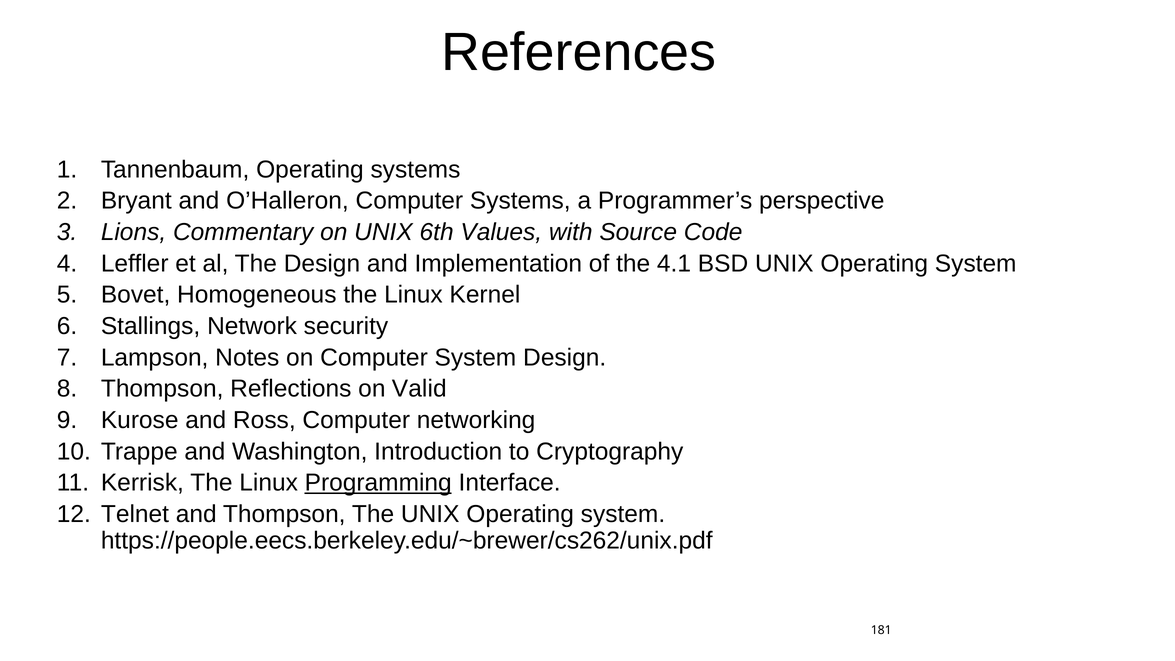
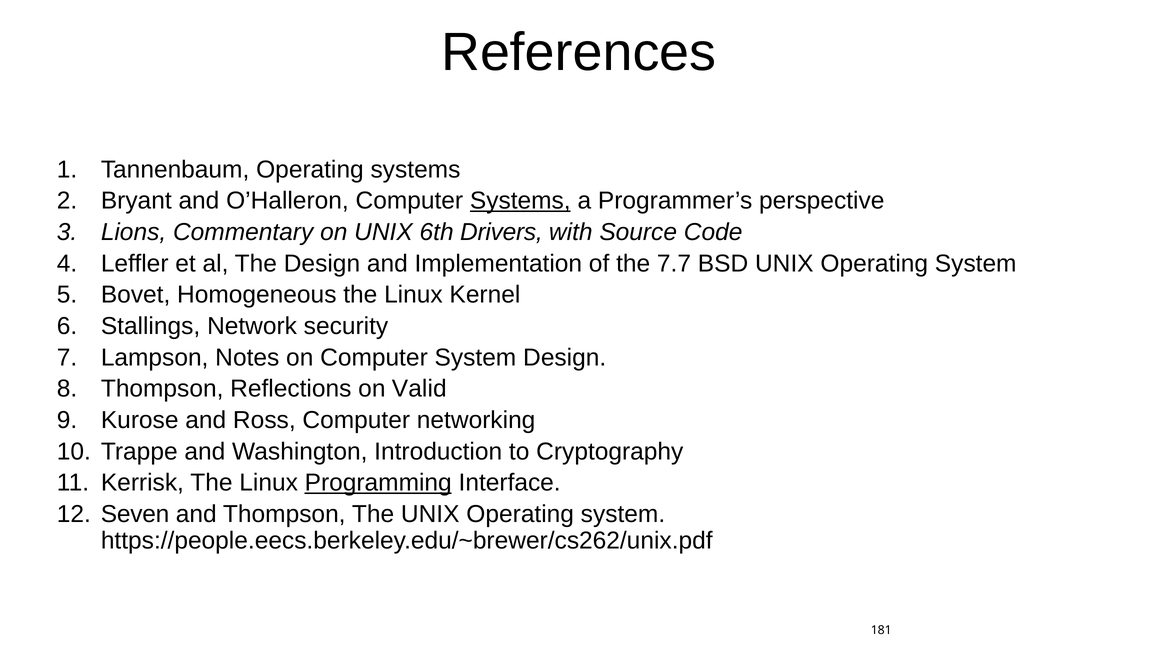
Systems at (520, 201) underline: none -> present
Values: Values -> Drivers
4.1: 4.1 -> 7.7
Telnet: Telnet -> Seven
